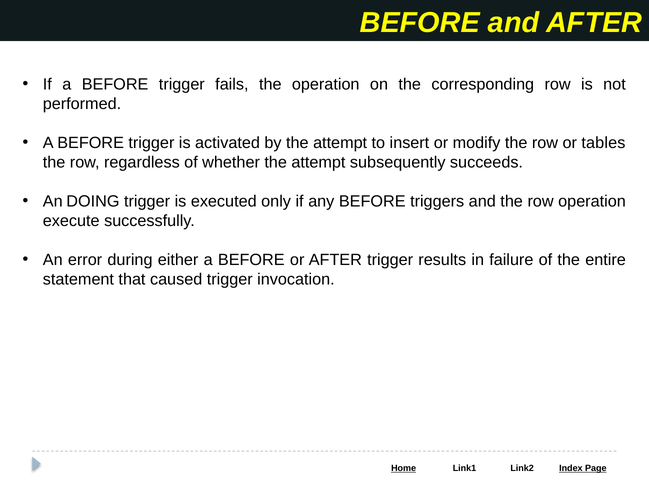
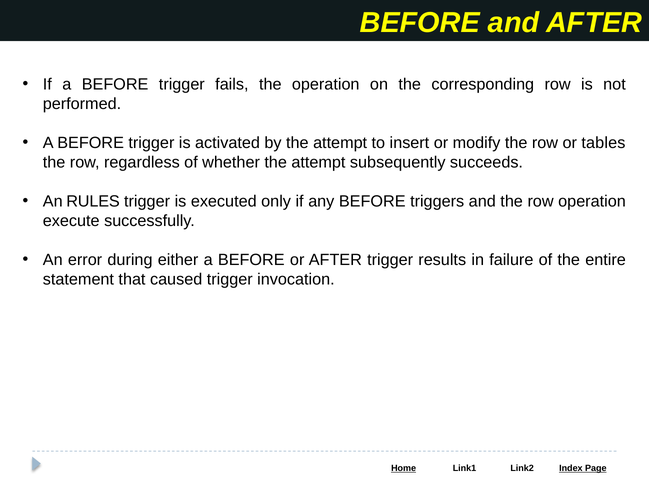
DOING: DOING -> RULES
